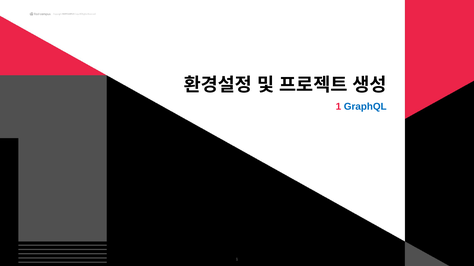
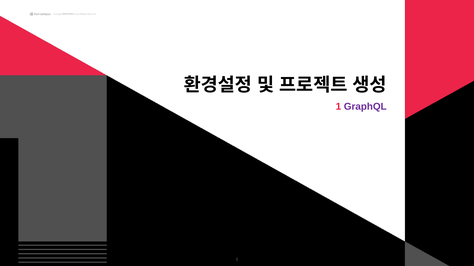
GraphQL colour: blue -> purple
